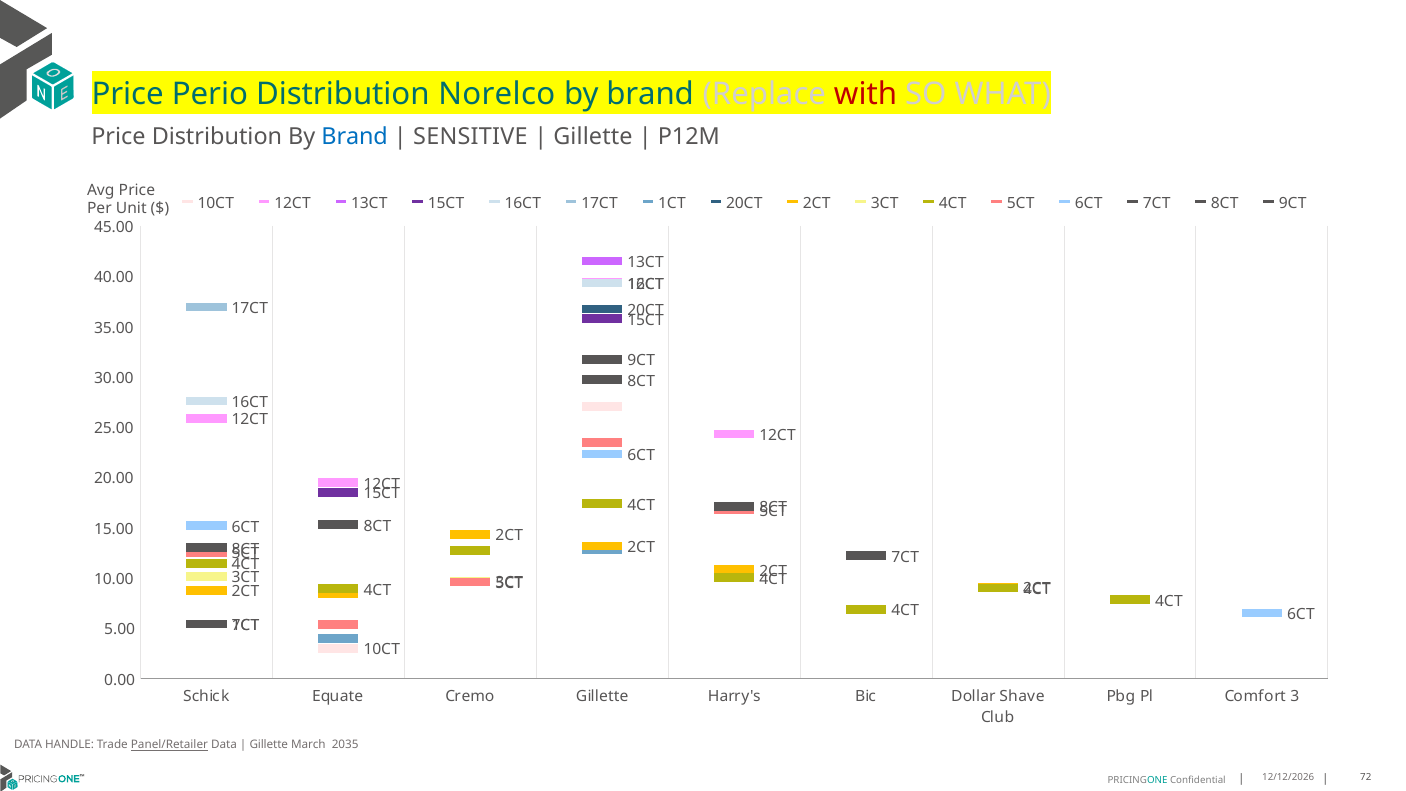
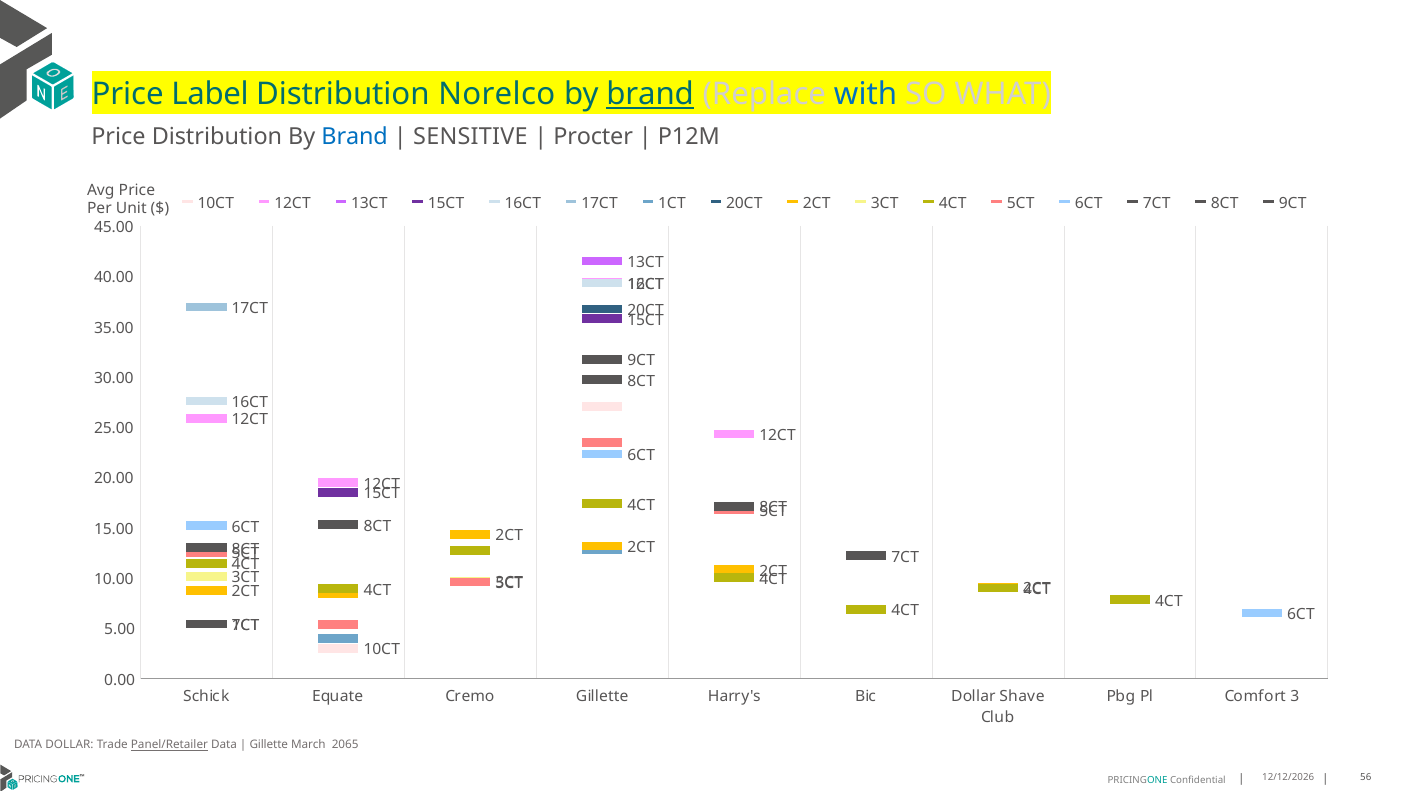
Perio: Perio -> Label
brand at (650, 94) underline: none -> present
with colour: red -> blue
Gillette at (593, 137): Gillette -> Procter
DATA HANDLE: HANDLE -> DOLLAR
2035: 2035 -> 2065
72: 72 -> 56
